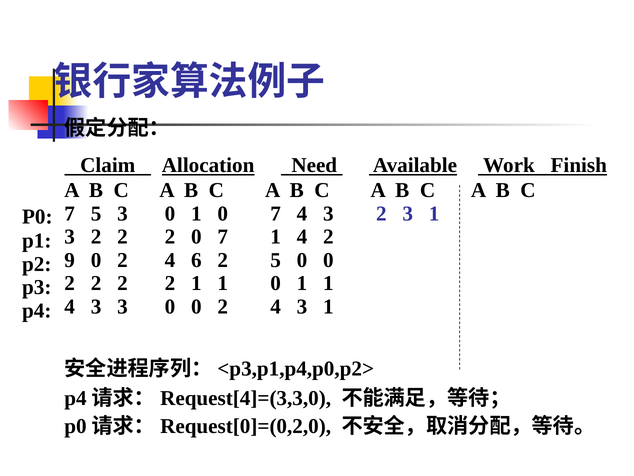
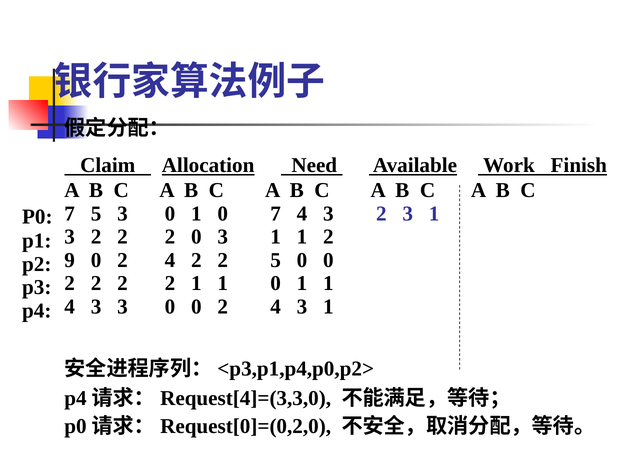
2 0 7: 7 -> 3
4 at (302, 237): 4 -> 1
4 6: 6 -> 2
